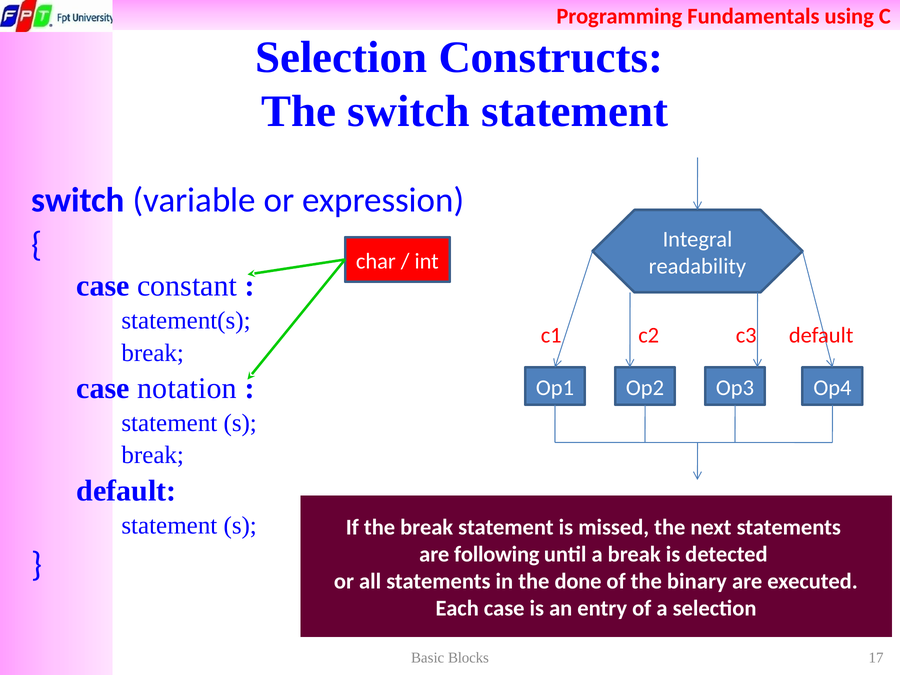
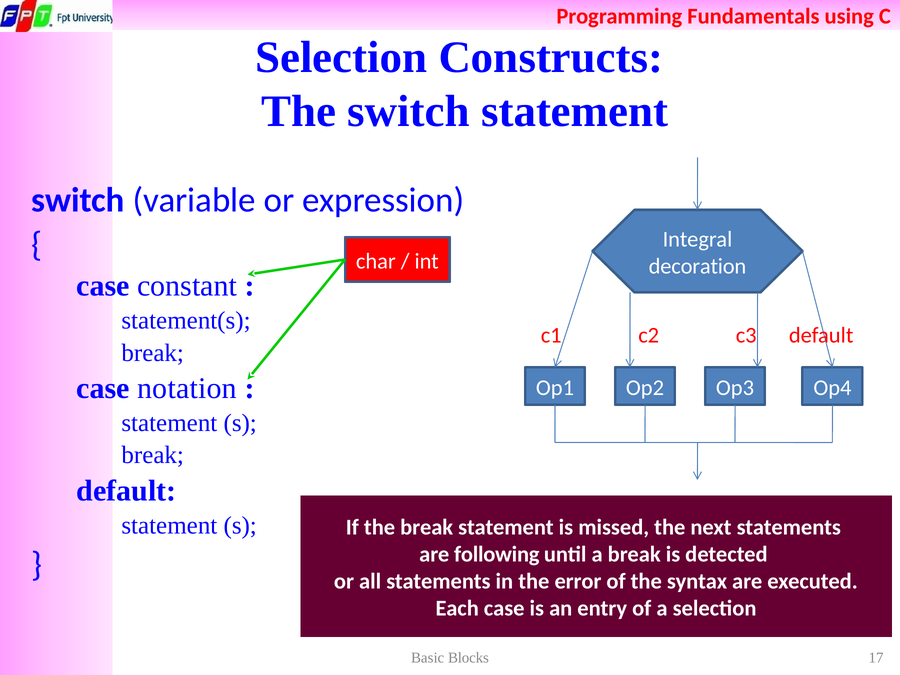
readability: readability -> decoration
done: done -> error
binary: binary -> syntax
